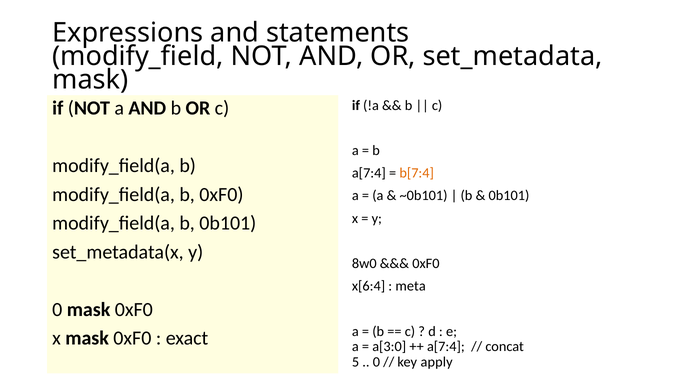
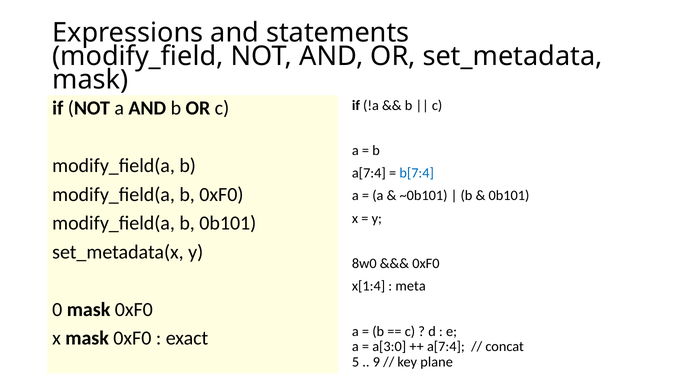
b[7:4 colour: orange -> blue
x[6:4: x[6:4 -> x[1:4
0 at (376, 362): 0 -> 9
apply: apply -> plane
